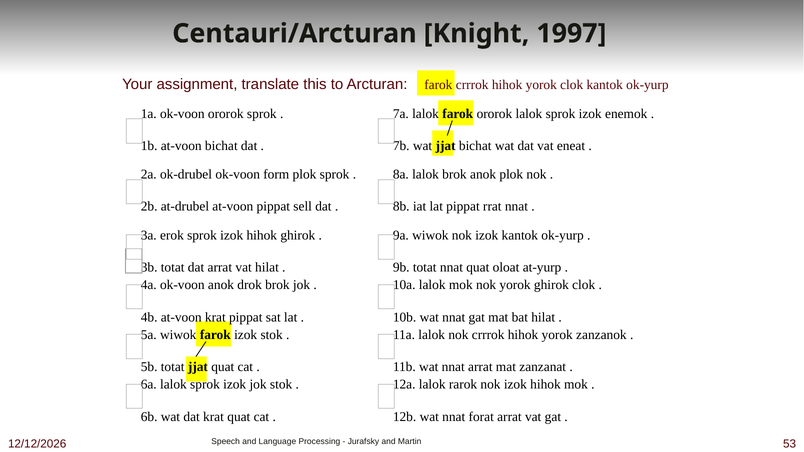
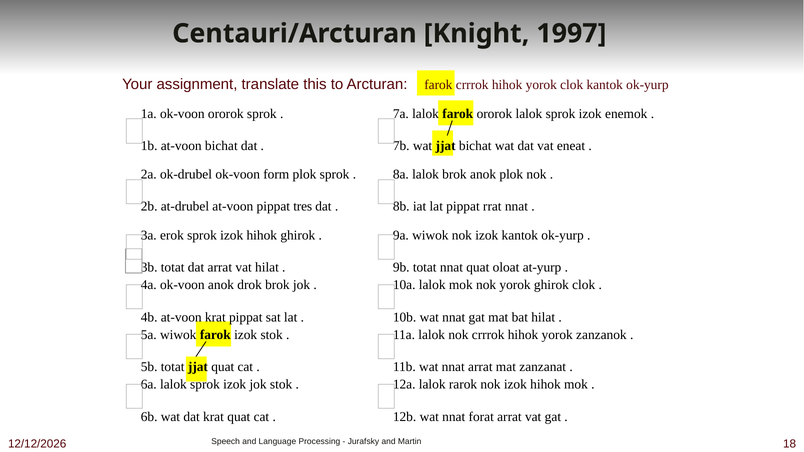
sell: sell -> tres
53: 53 -> 18
